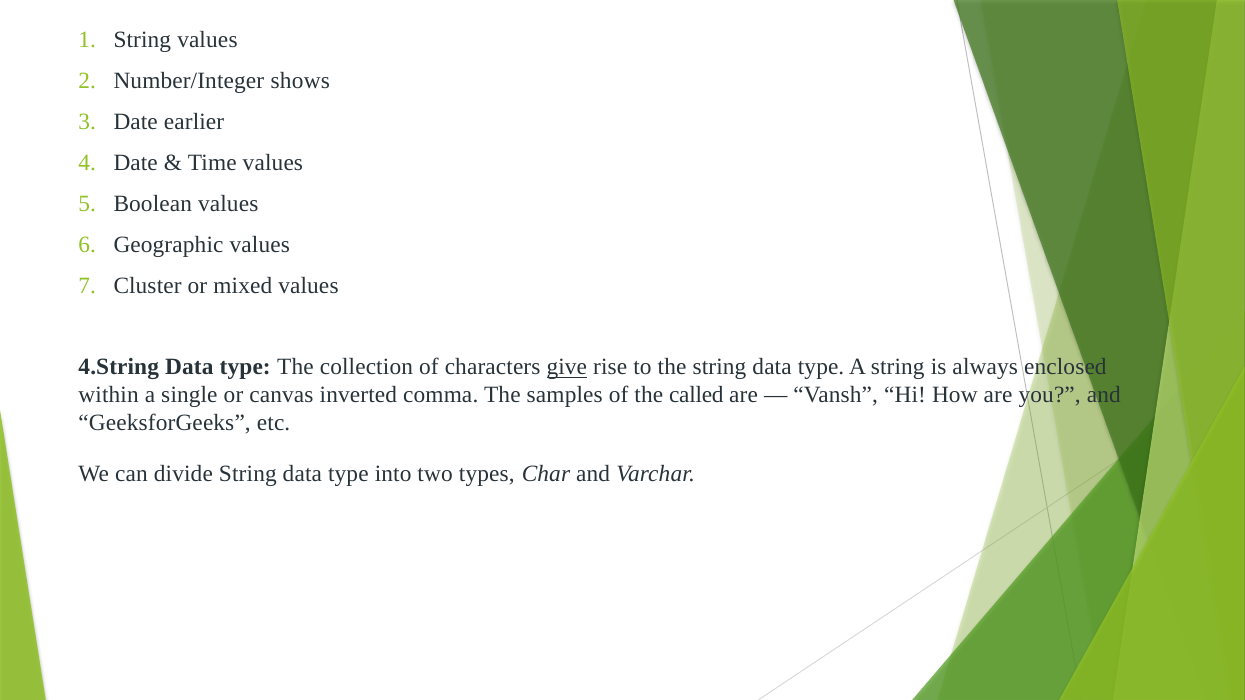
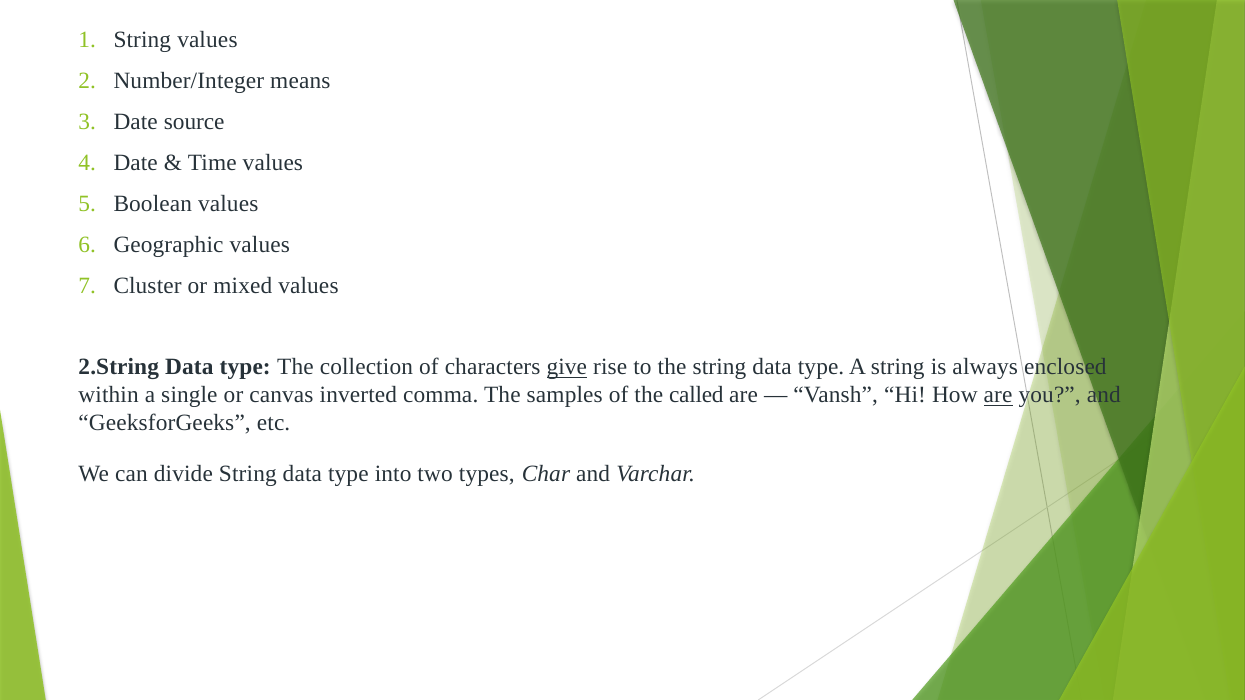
shows: shows -> means
earlier: earlier -> source
4.String: 4.String -> 2.String
are at (998, 395) underline: none -> present
